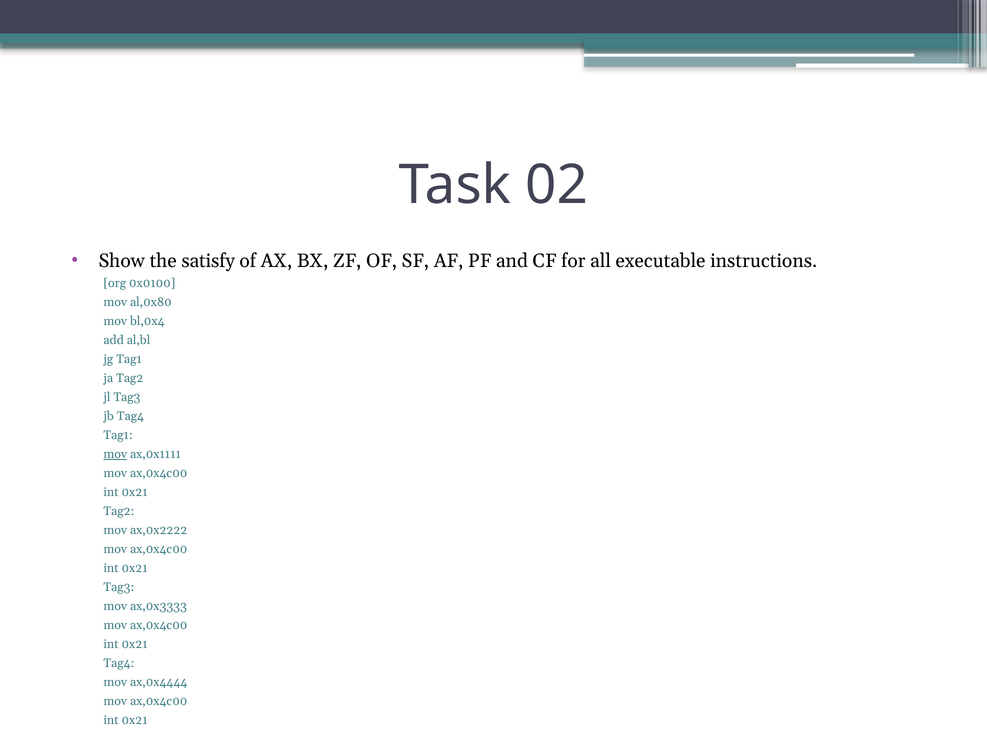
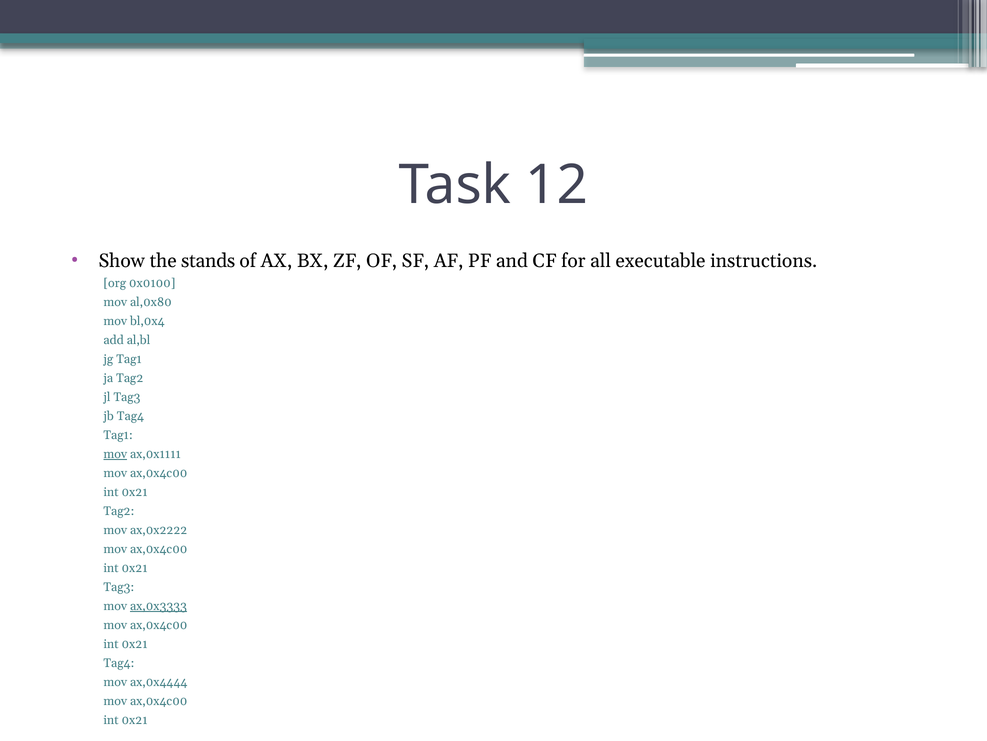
02: 02 -> 12
satisfy: satisfy -> stands
ax,0x3333 underline: none -> present
